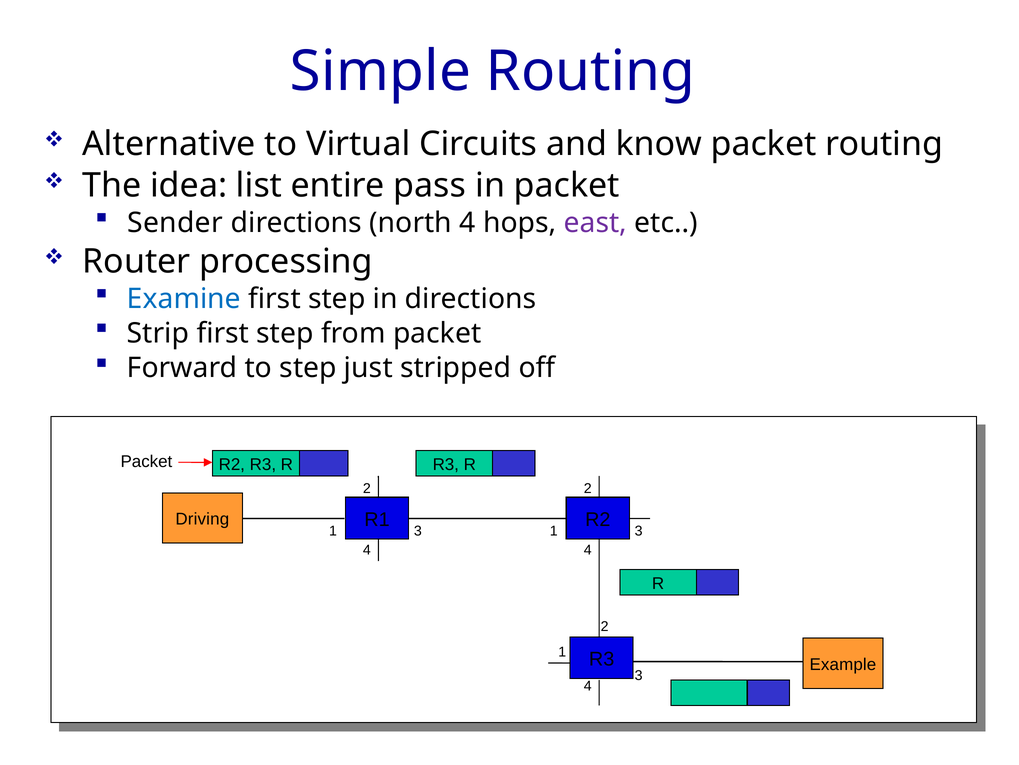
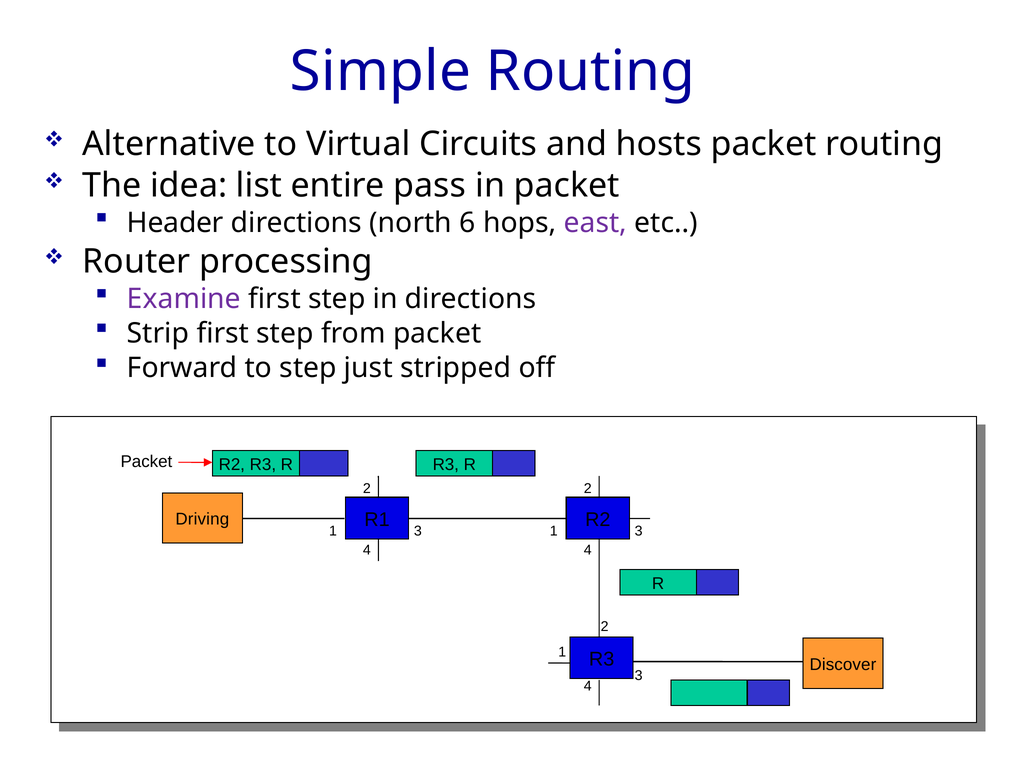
know: know -> hosts
Sender: Sender -> Header
north 4: 4 -> 6
Examine colour: blue -> purple
Example: Example -> Discover
